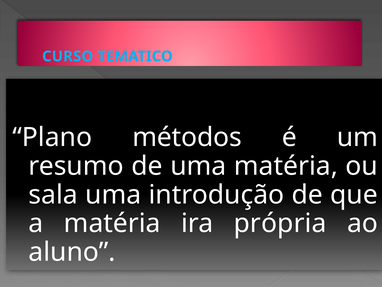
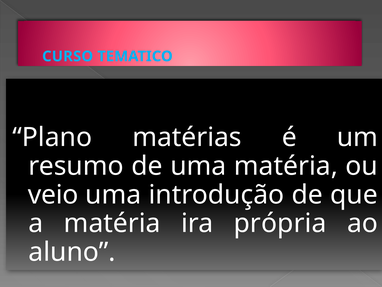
métodos: métodos -> matérias
sala: sala -> veio
